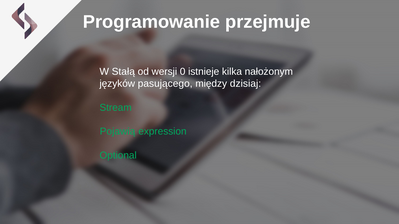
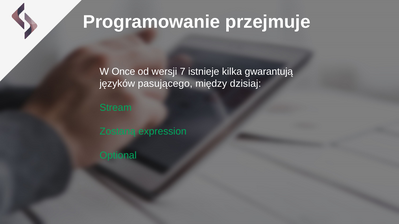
Stałą: Stałą -> Once
0: 0 -> 7
nałożonym: nałożonym -> gwarantują
Pojawią: Pojawią -> Zostaną
